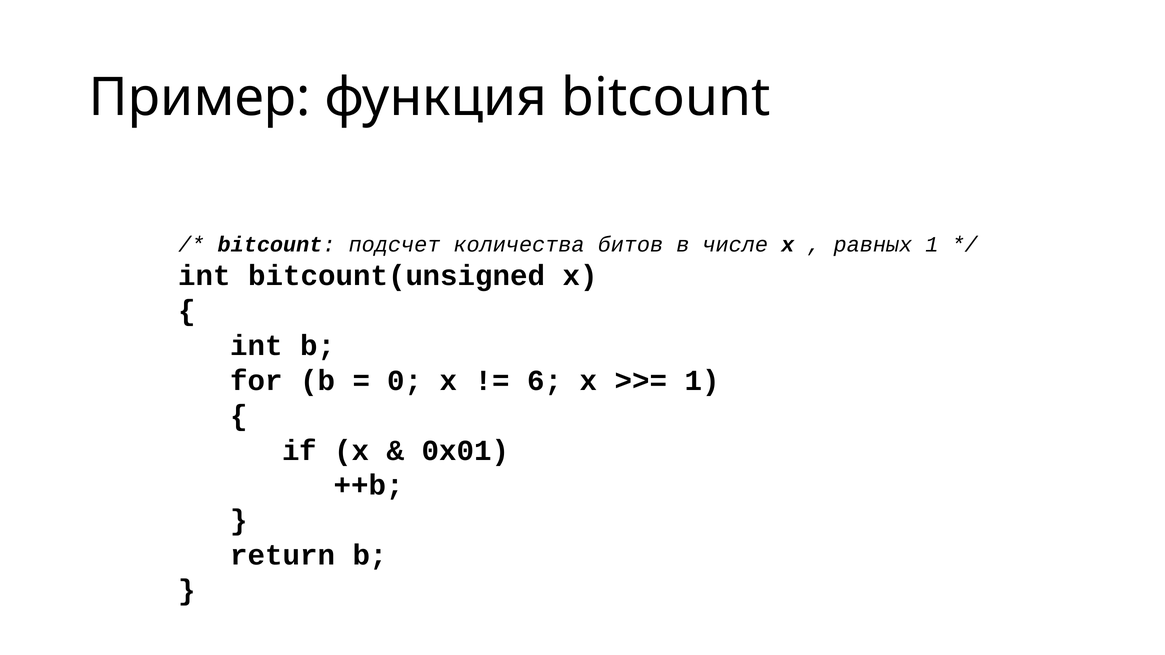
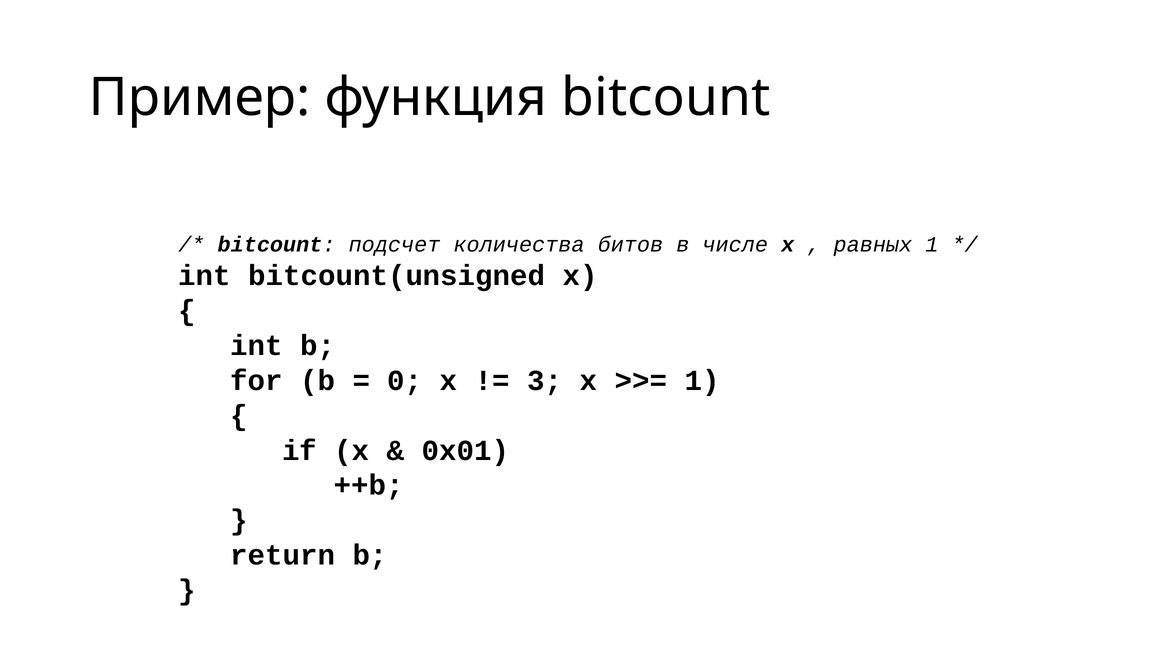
6: 6 -> 3
